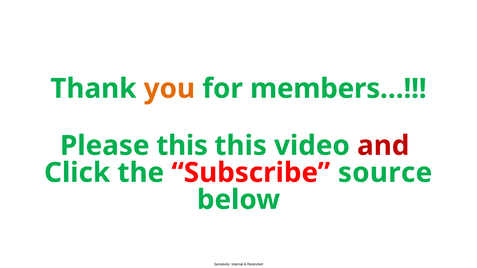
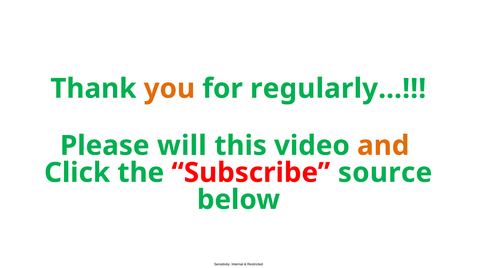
members…: members… -> regularly…
Please this: this -> will
and colour: red -> orange
